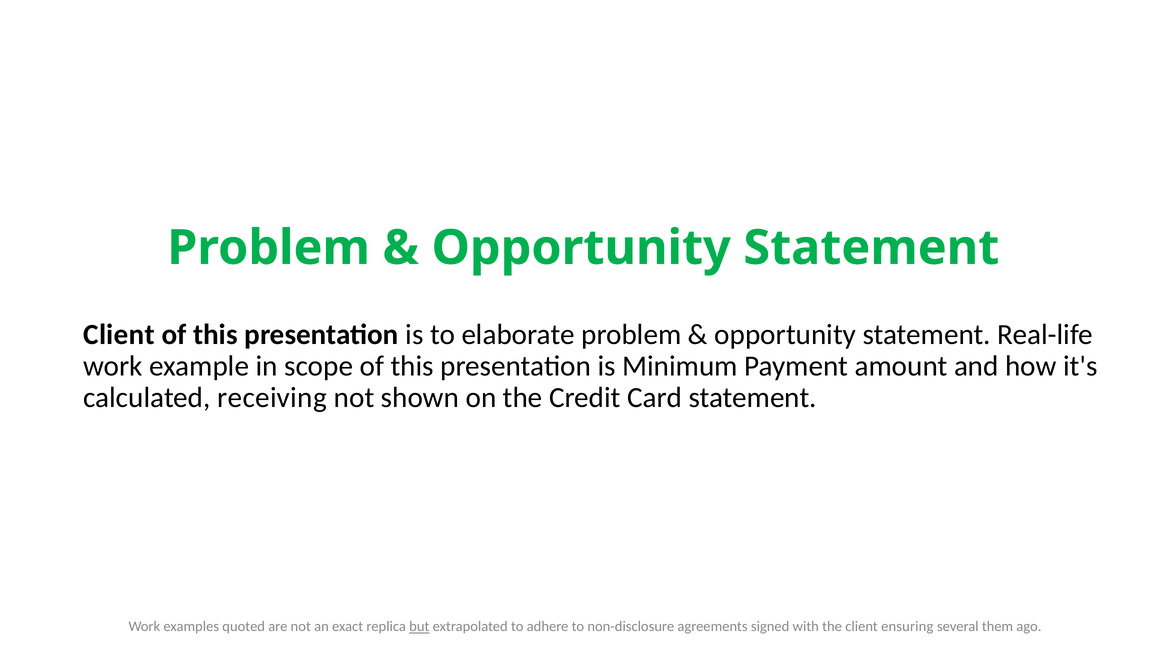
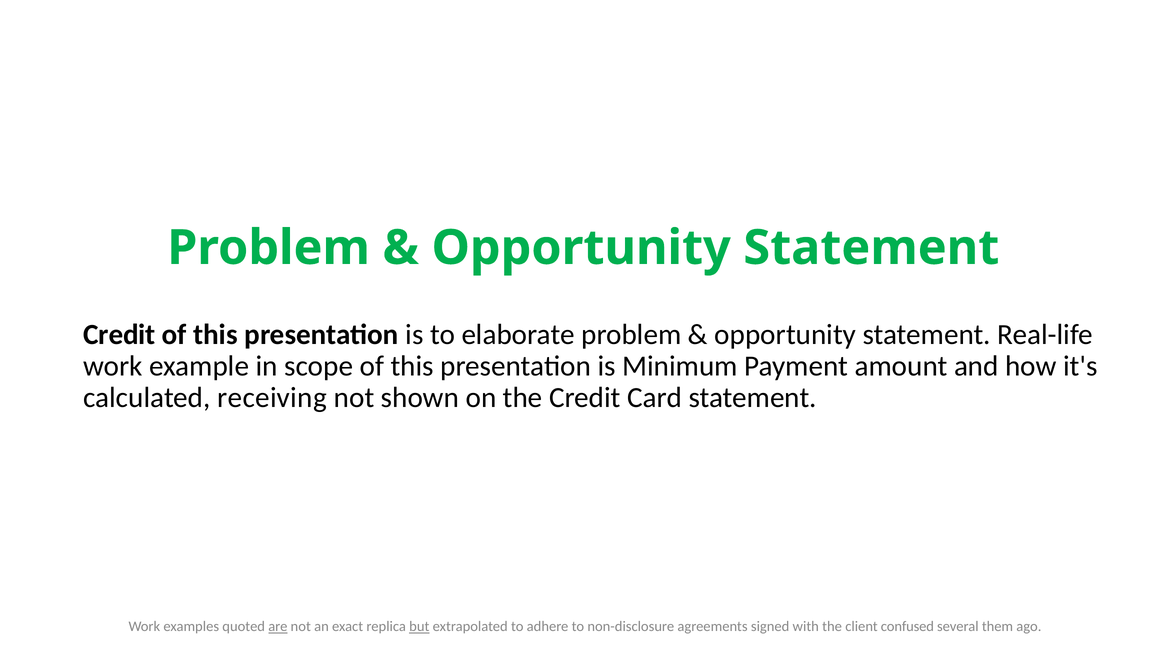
Client at (119, 335): Client -> Credit
are underline: none -> present
ensuring: ensuring -> confused
